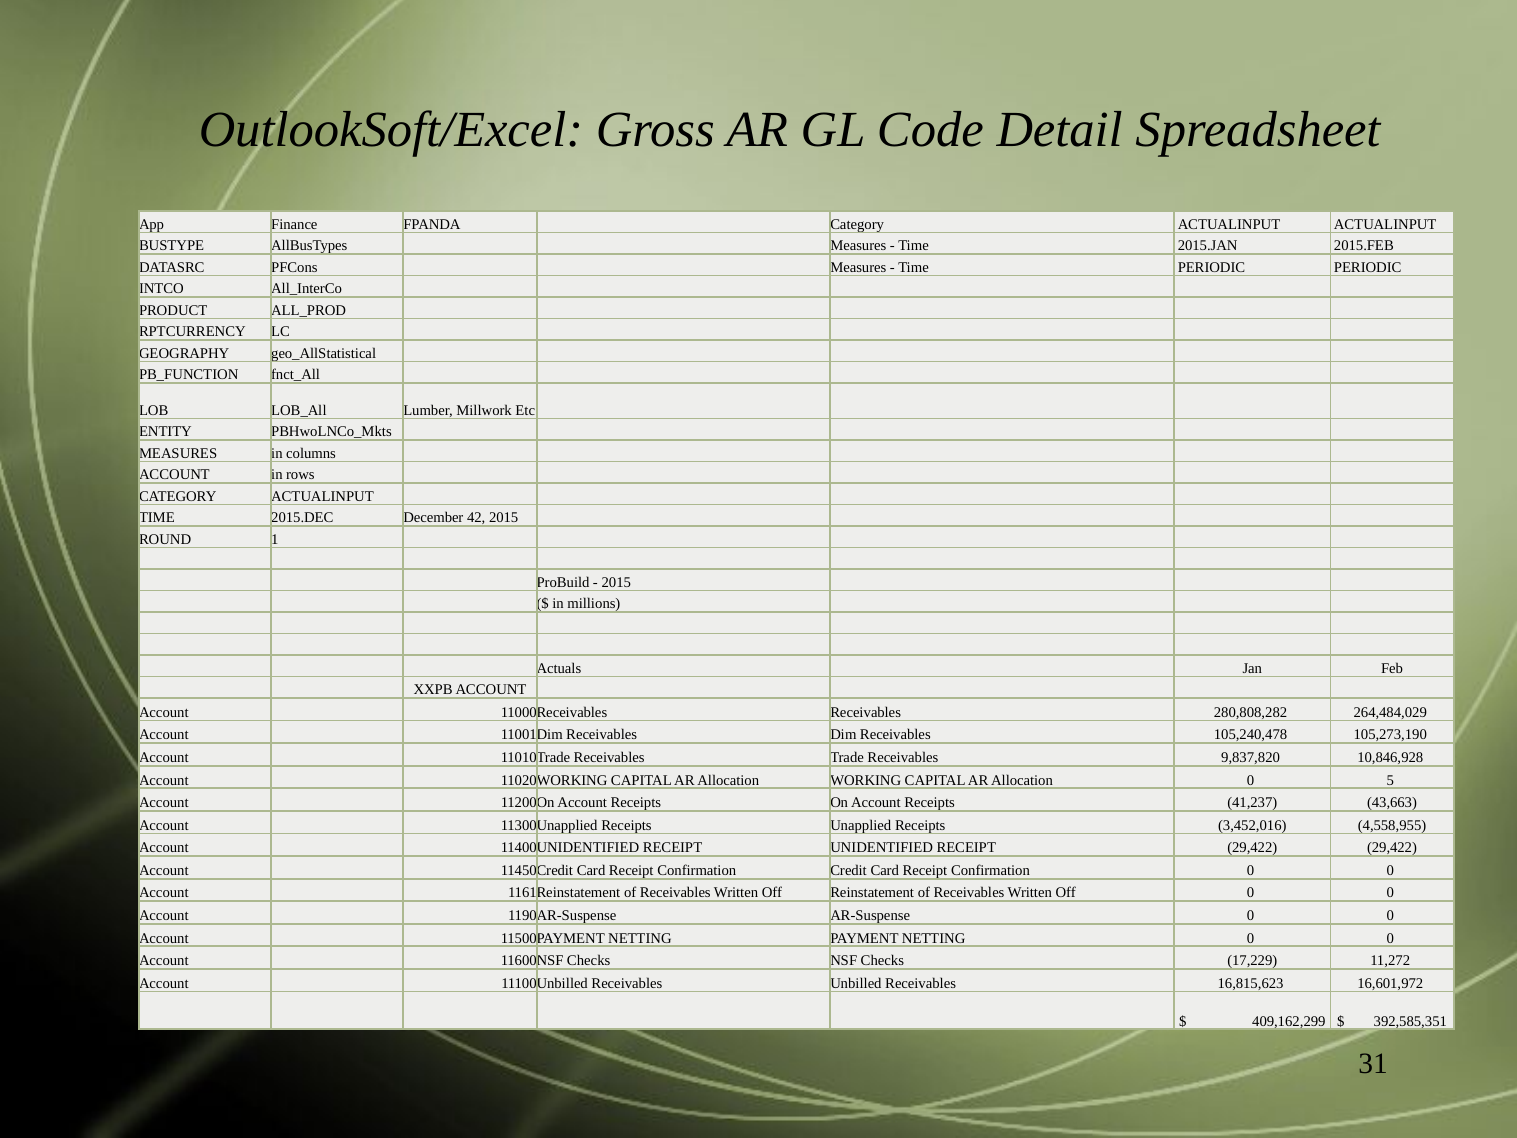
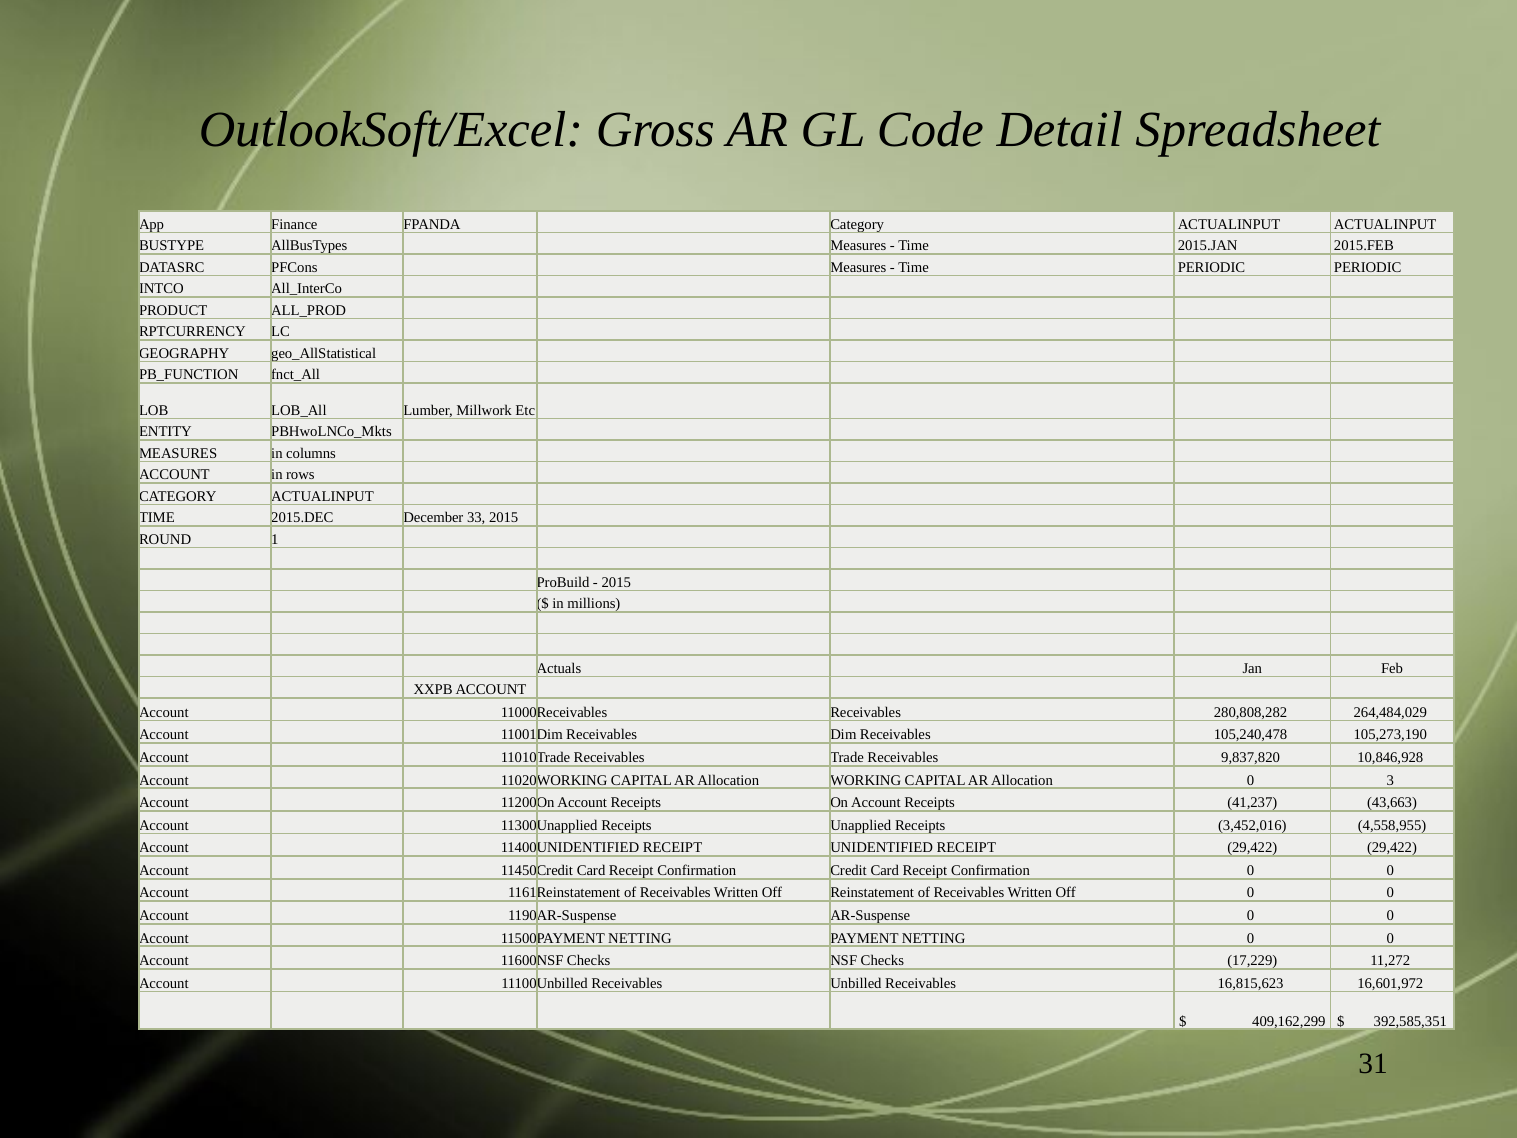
42: 42 -> 33
5: 5 -> 3
